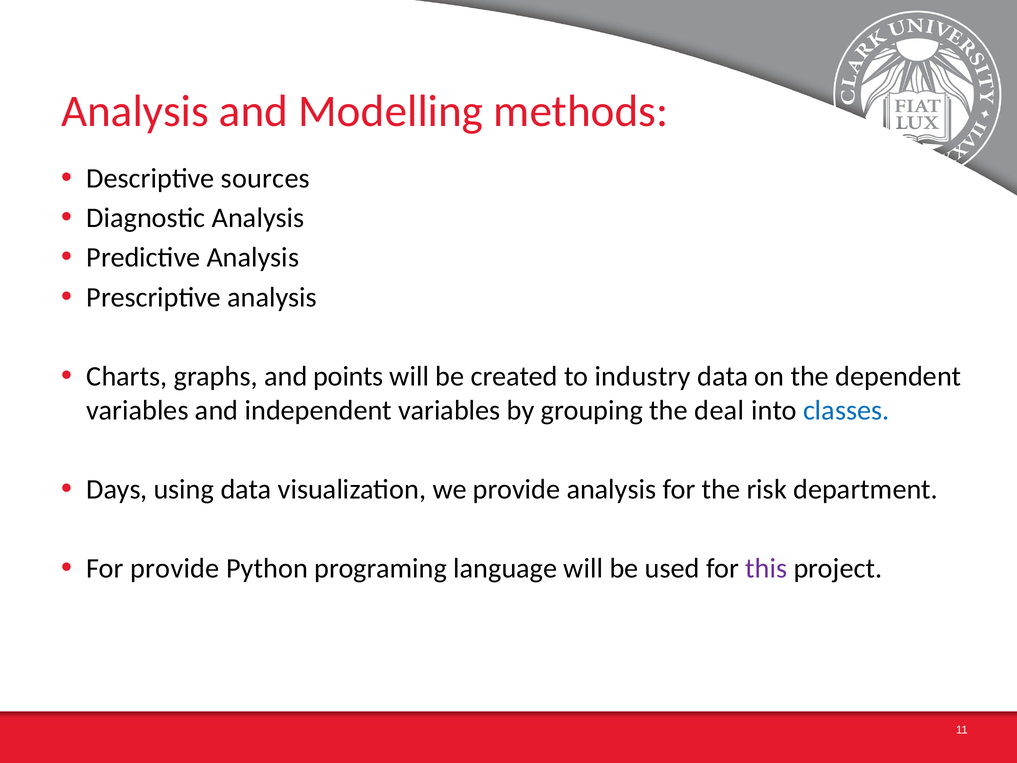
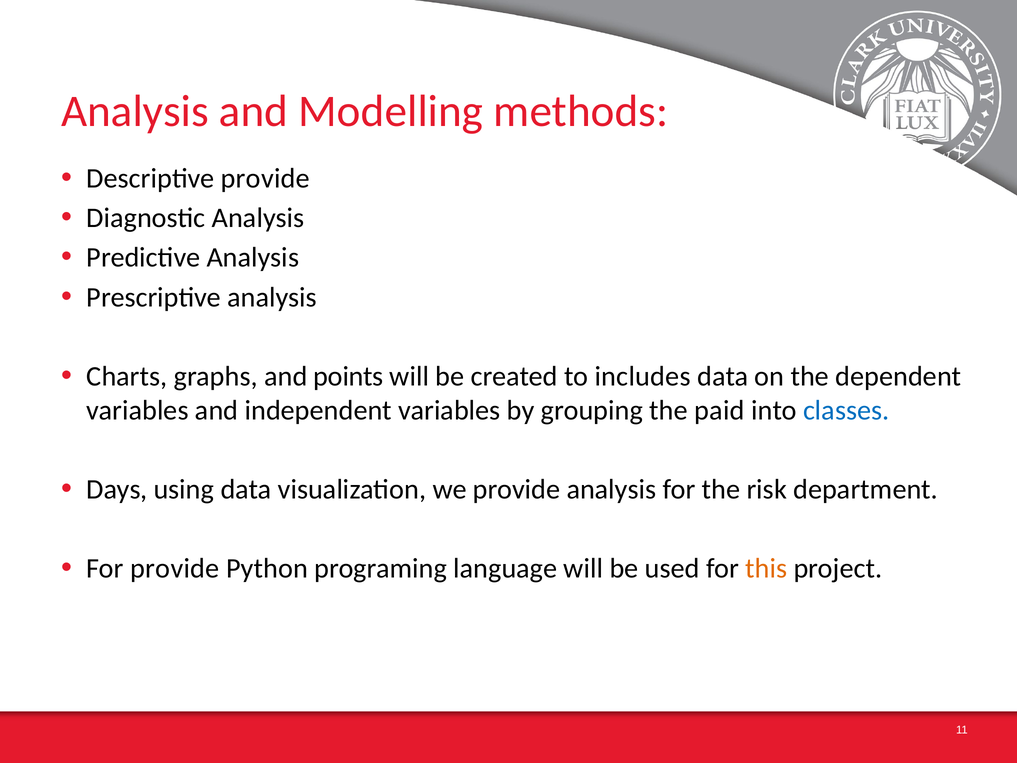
Descriptive sources: sources -> provide
industry: industry -> includes
deal: deal -> paid
this colour: purple -> orange
